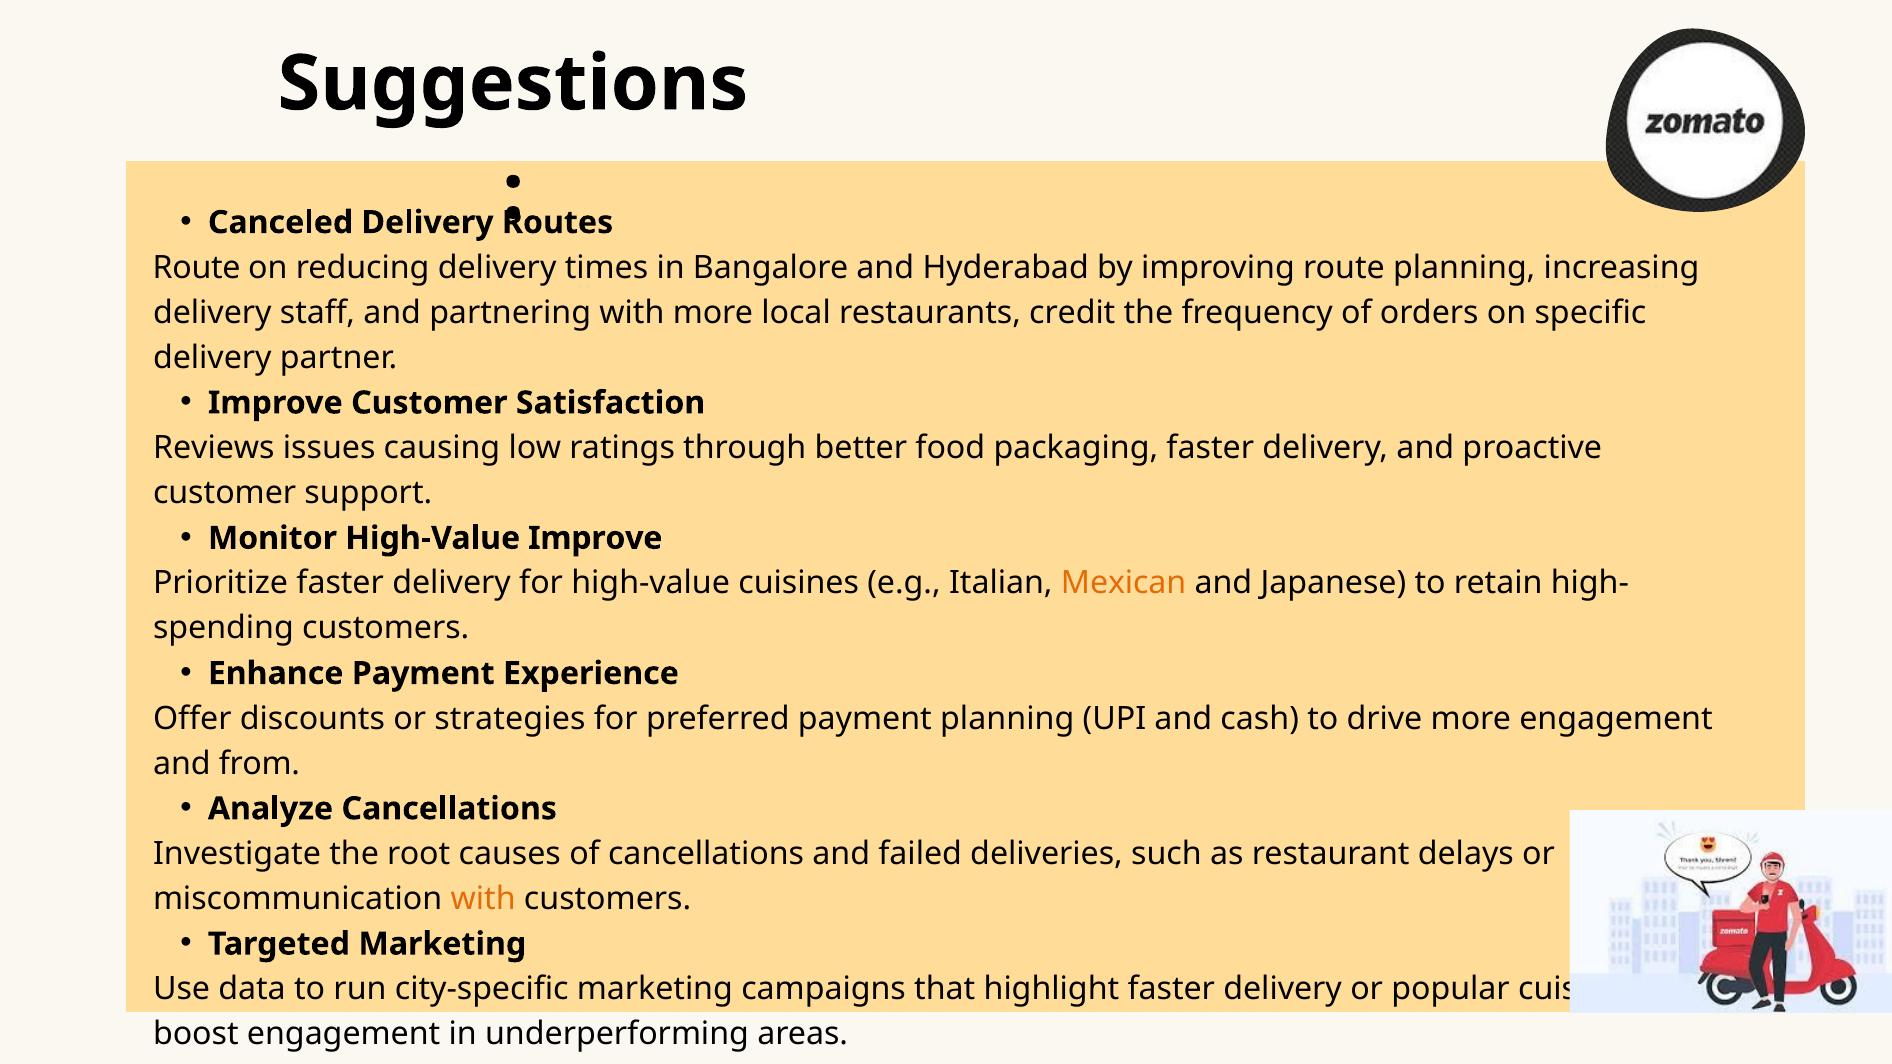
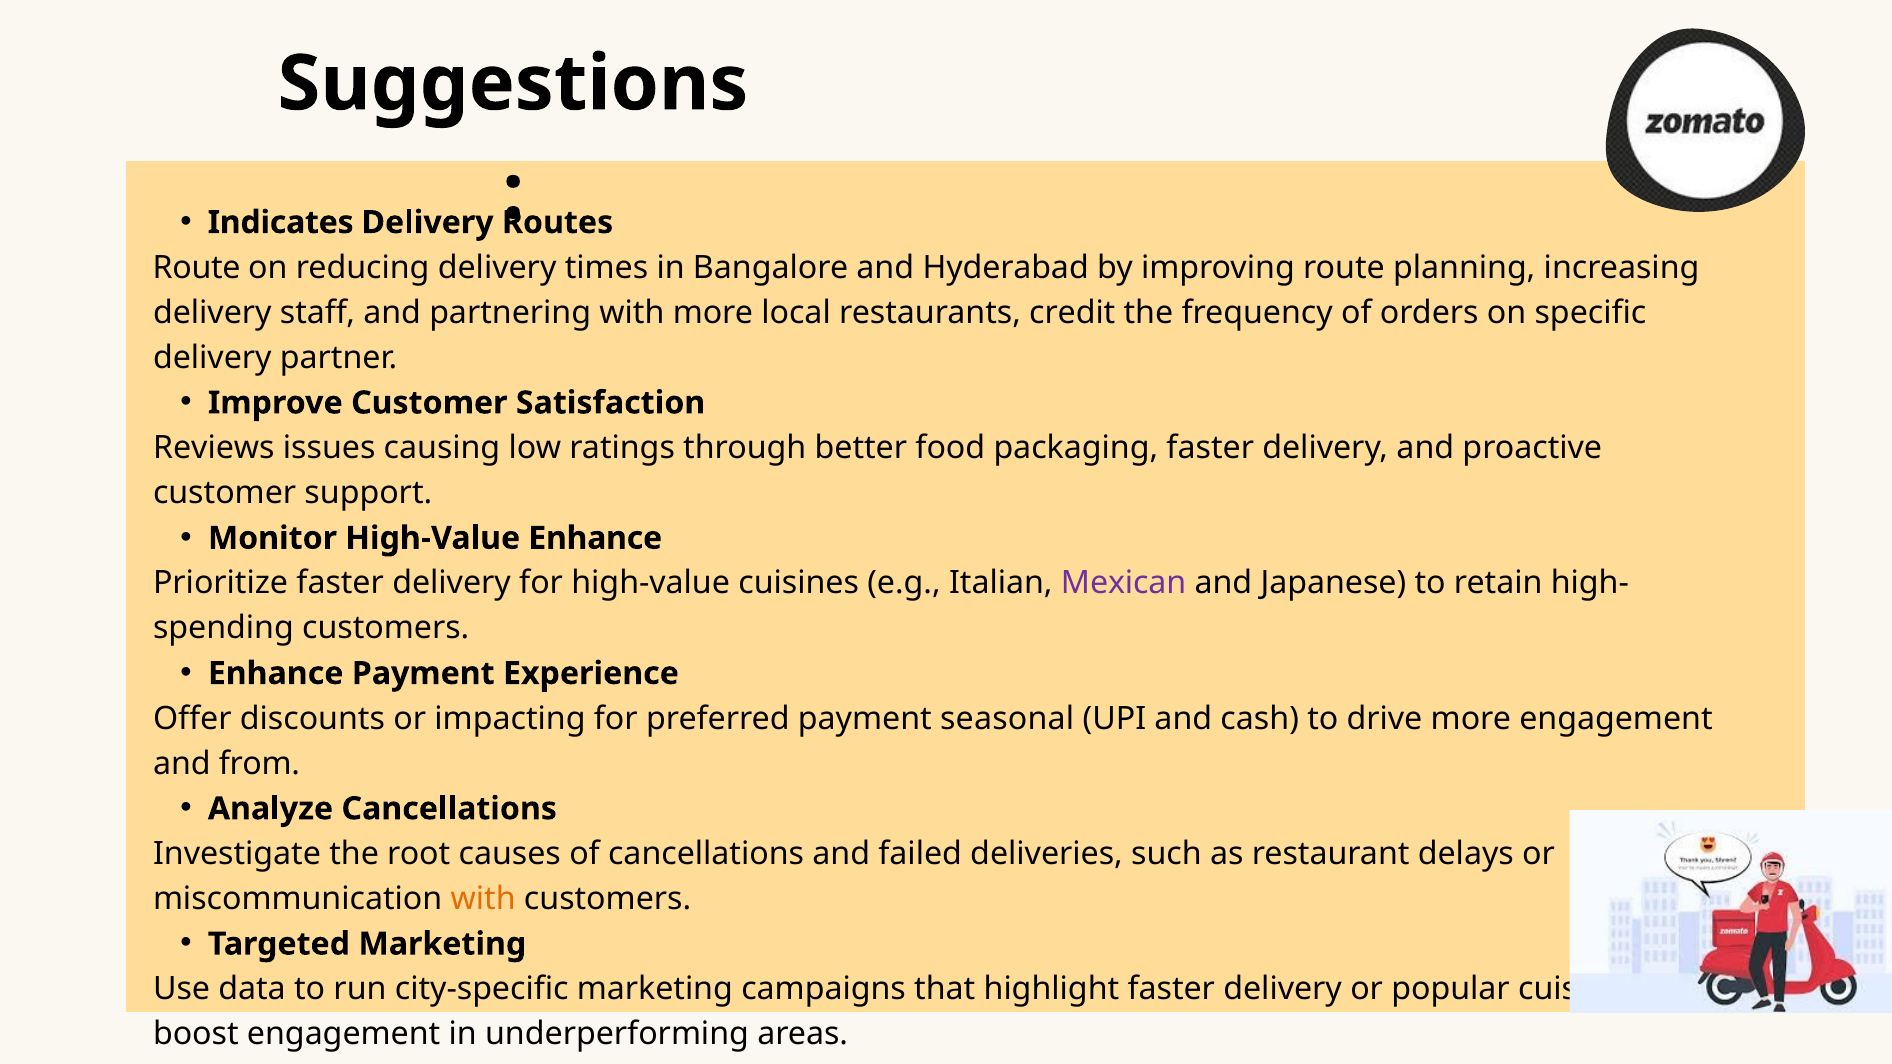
Canceled: Canceled -> Indicates
High-Value Improve: Improve -> Enhance
Mexican colour: orange -> purple
strategies: strategies -> impacting
payment planning: planning -> seasonal
